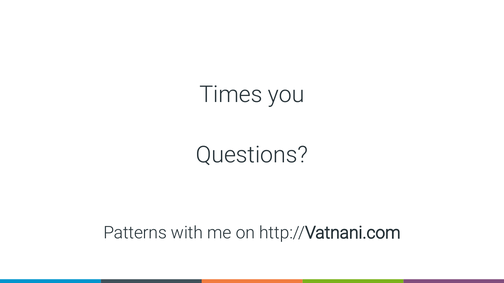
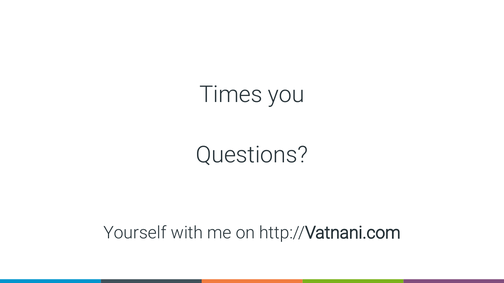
Patterns: Patterns -> Yourself
